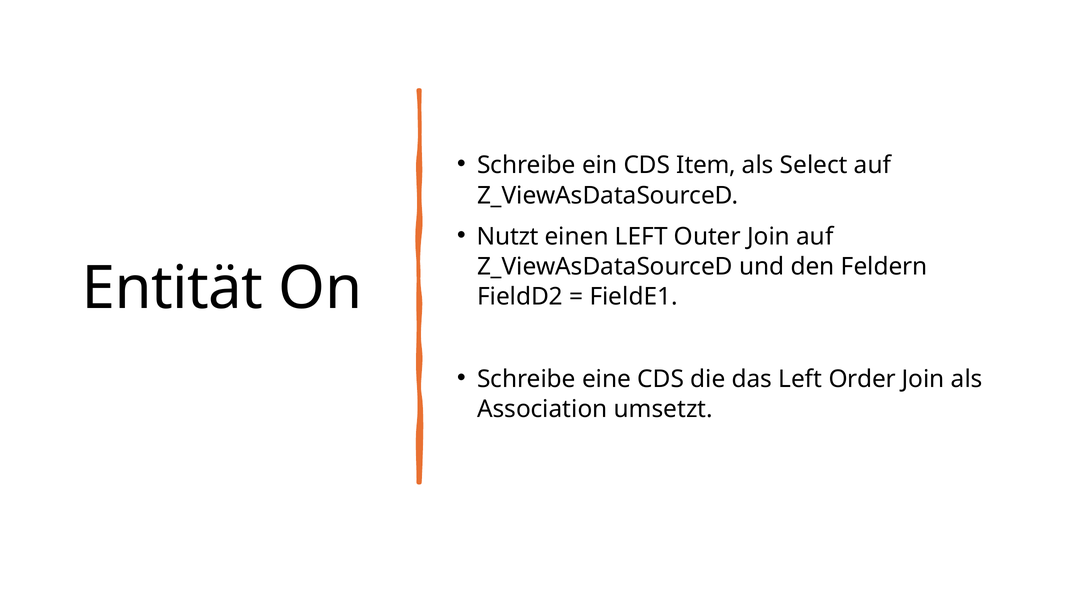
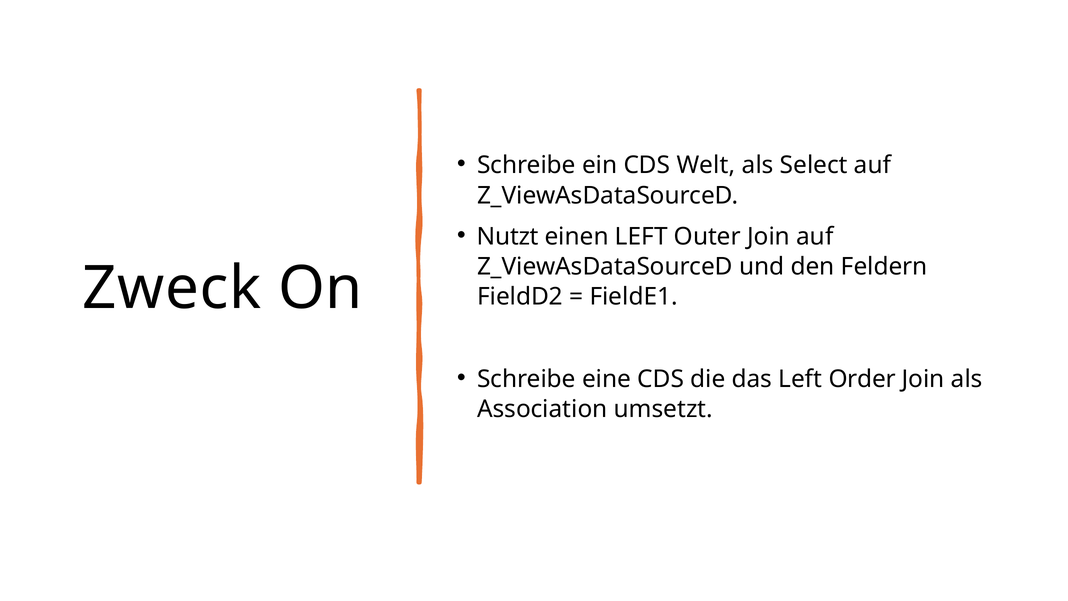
Item: Item -> Welt
Entität: Entität -> Zweck
